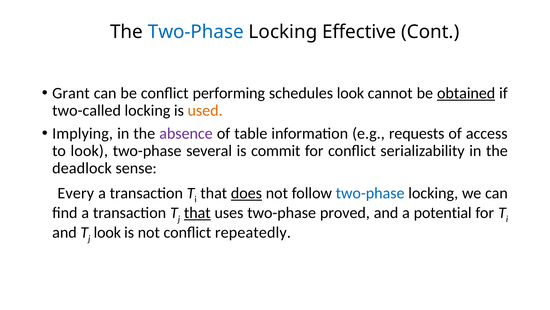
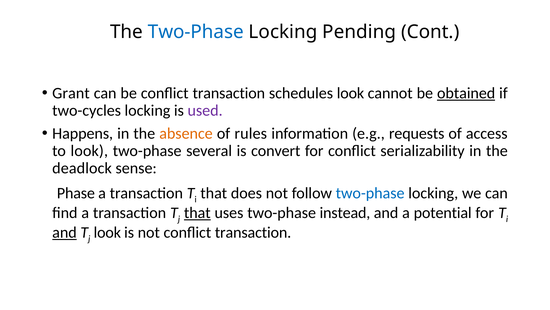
Effective: Effective -> Pending
be conflict performing: performing -> transaction
two-called: two-called -> two-cycles
used colour: orange -> purple
Implying: Implying -> Happens
absence colour: purple -> orange
table: table -> rules
commit: commit -> convert
Every: Every -> Phase
does underline: present -> none
proved: proved -> instead
and at (64, 232) underline: none -> present
not conflict repeatedly: repeatedly -> transaction
